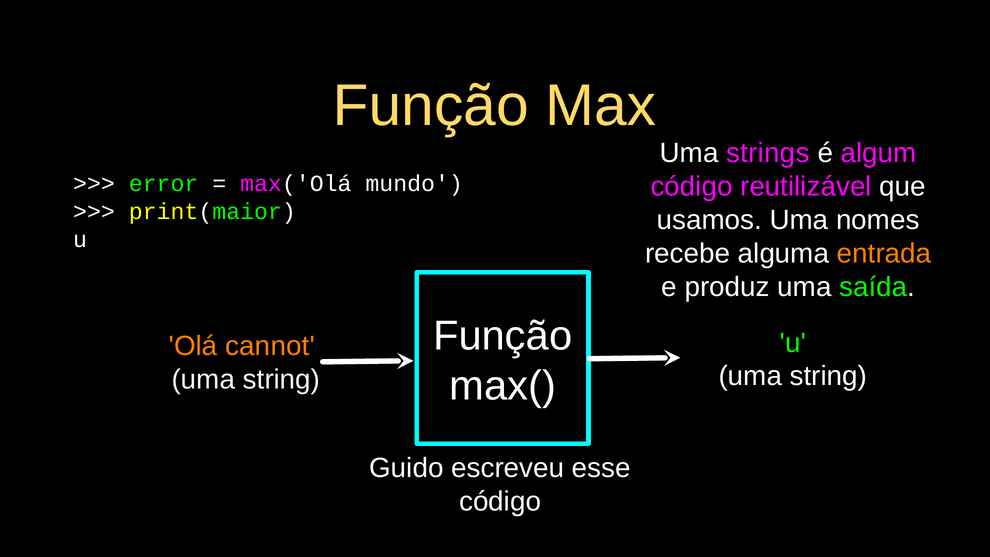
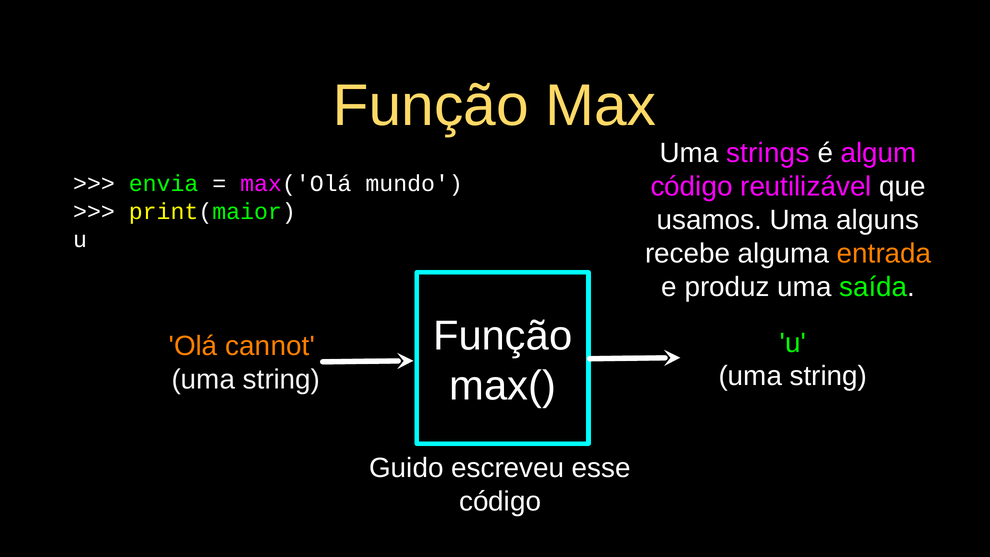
error: error -> envia
nomes: nomes -> alguns
